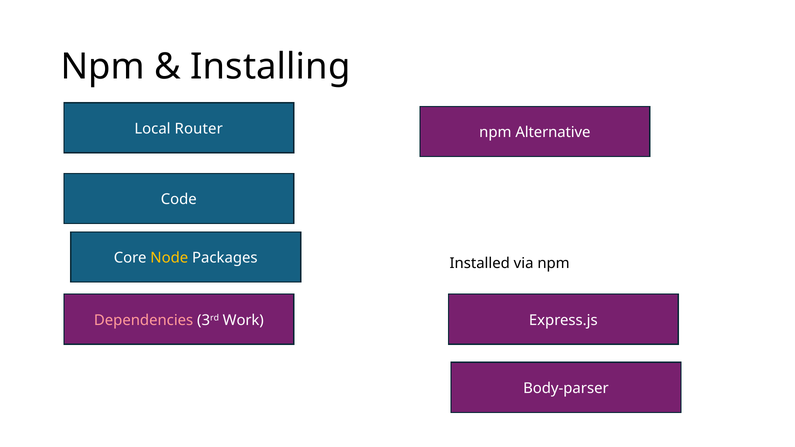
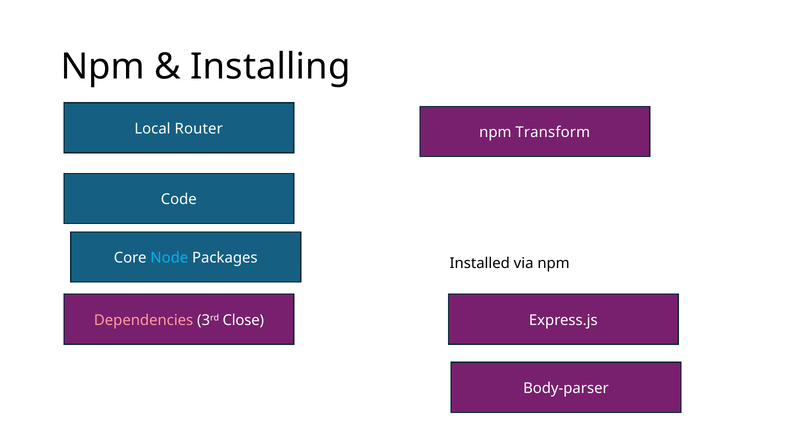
Alternative: Alternative -> Transform
Node colour: yellow -> light blue
Work: Work -> Close
